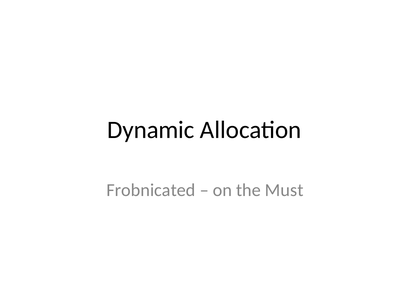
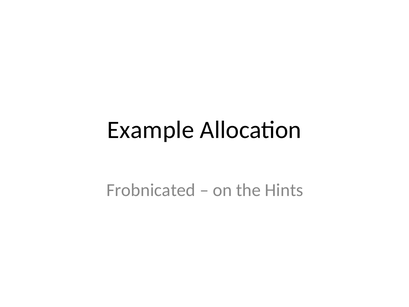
Dynamic: Dynamic -> Example
Must: Must -> Hints
